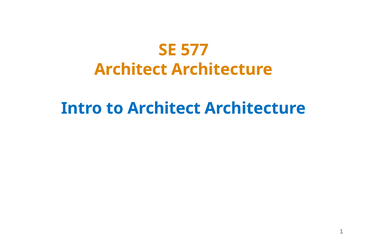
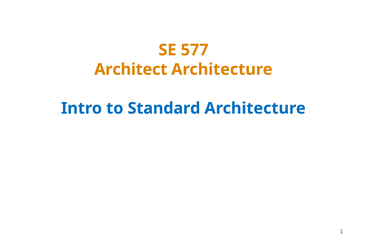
to Architect: Architect -> Standard
